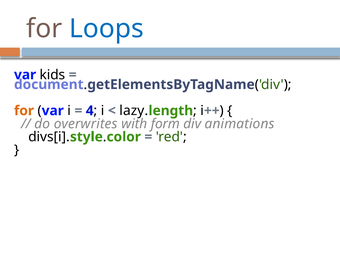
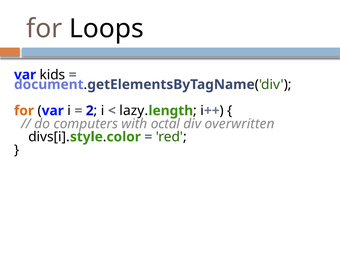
Loops colour: blue -> black
4: 4 -> 2
overwrites: overwrites -> computers
form: form -> octal
animations: animations -> overwritten
